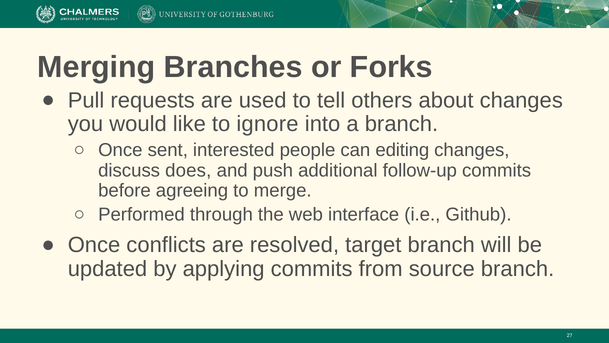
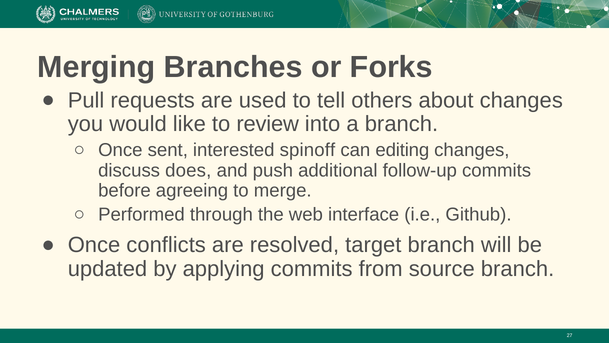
ignore: ignore -> review
people: people -> spinoff
